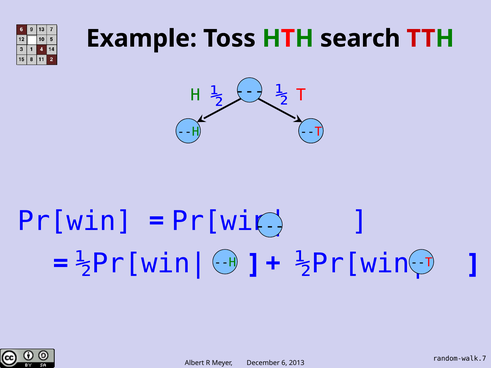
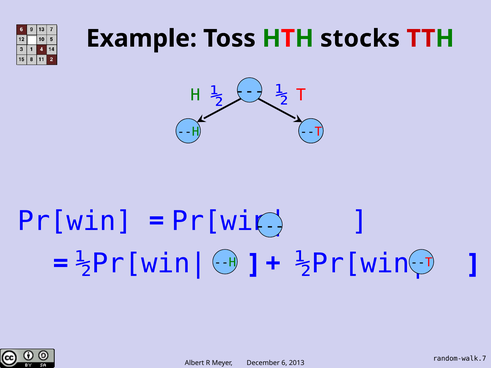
search: search -> stocks
